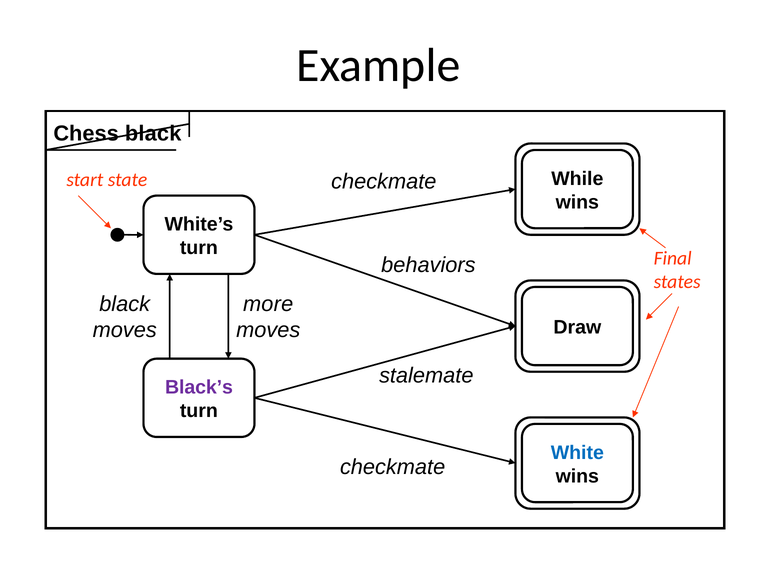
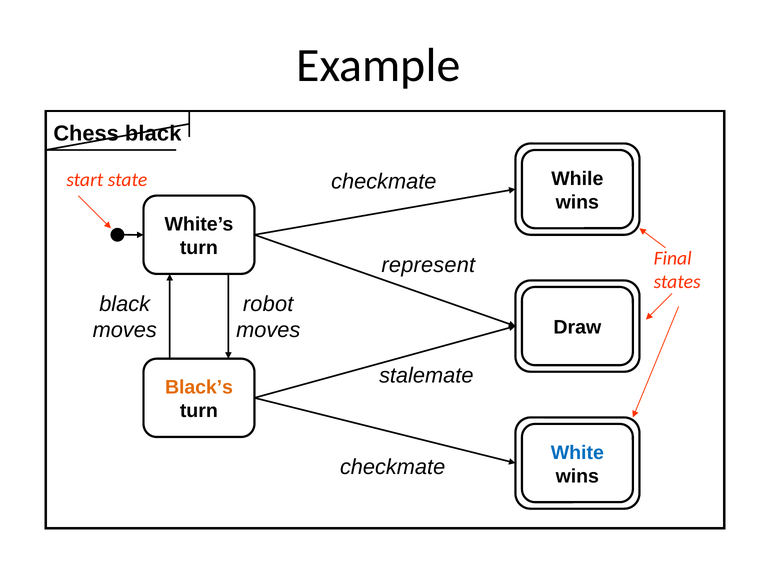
behaviors: behaviors -> represent
more: more -> robot
Black’s colour: purple -> orange
